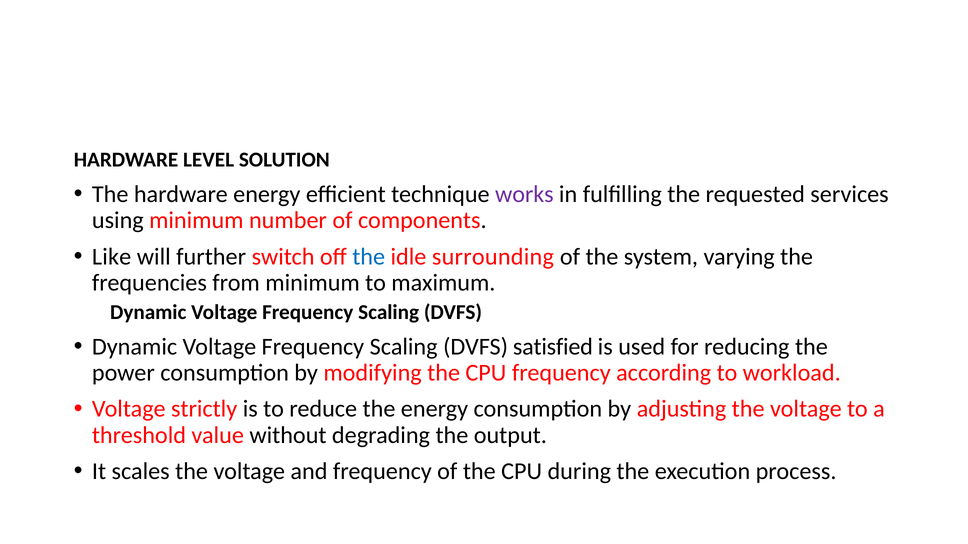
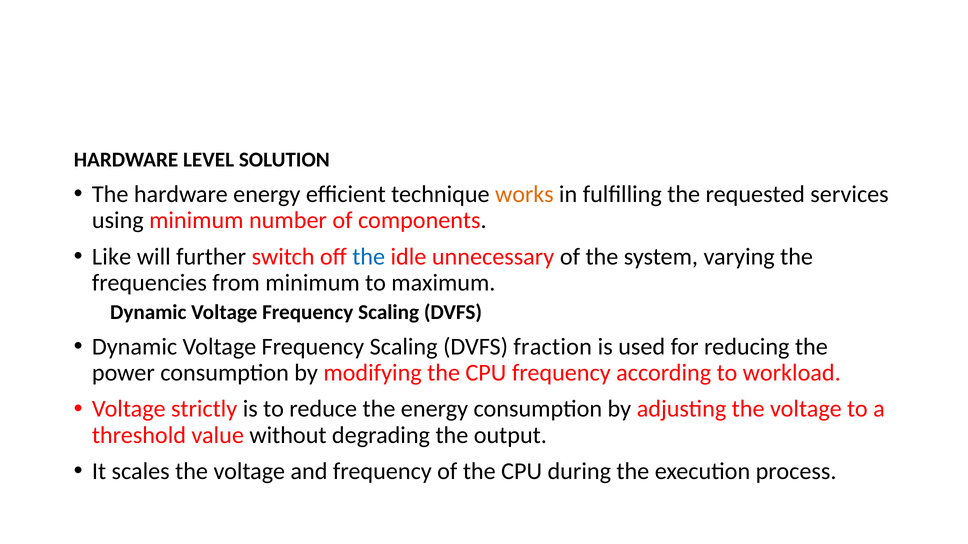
works colour: purple -> orange
surrounding: surrounding -> unnecessary
satisfied: satisfied -> fraction
